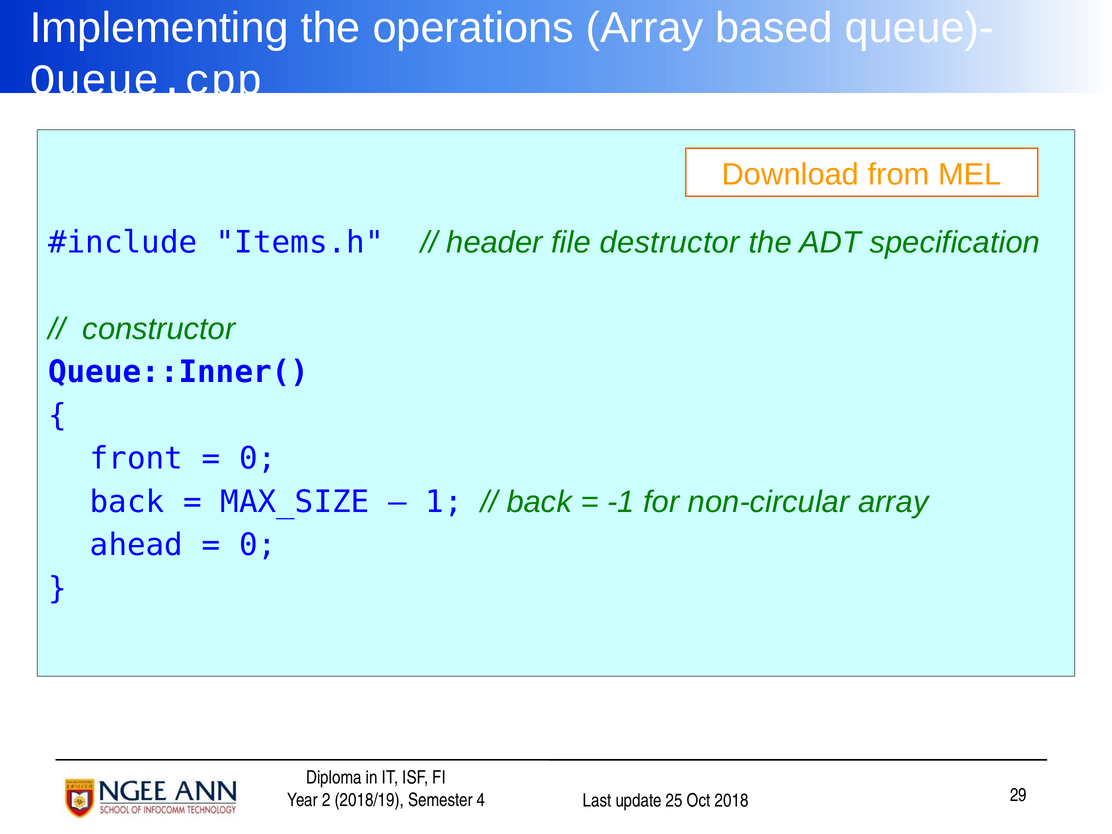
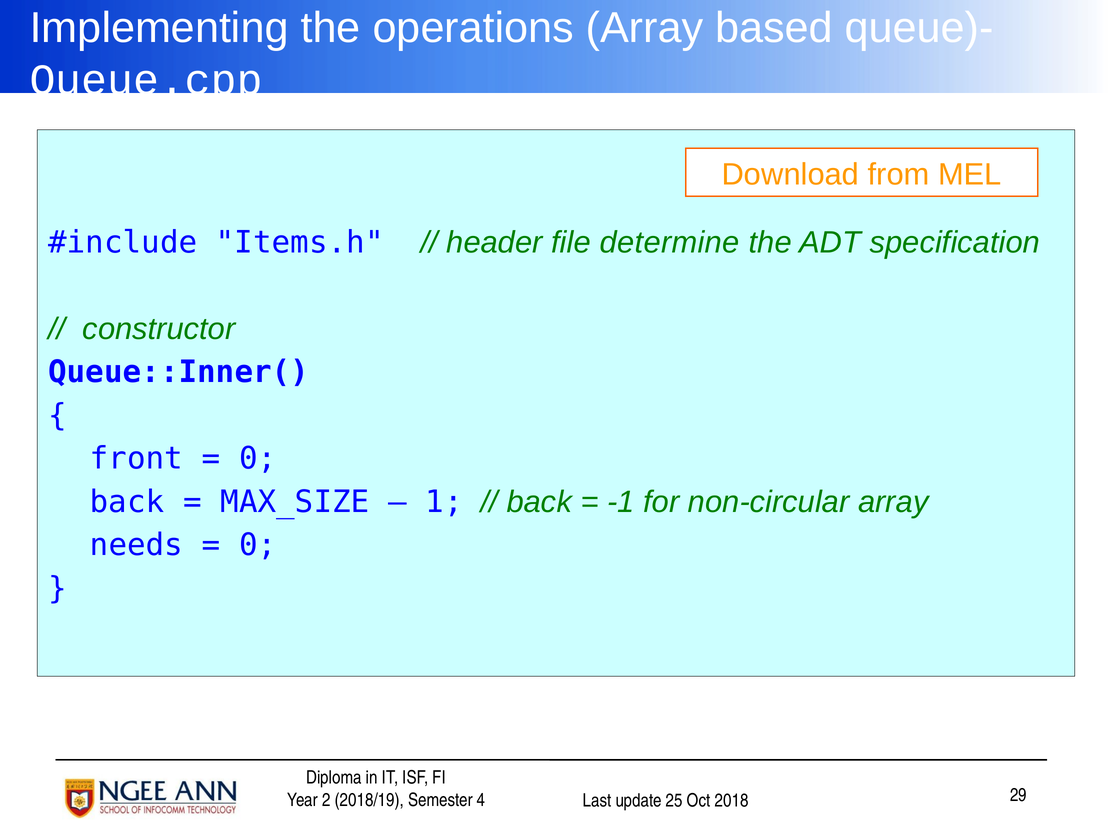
destructor: destructor -> determine
ahead: ahead -> needs
